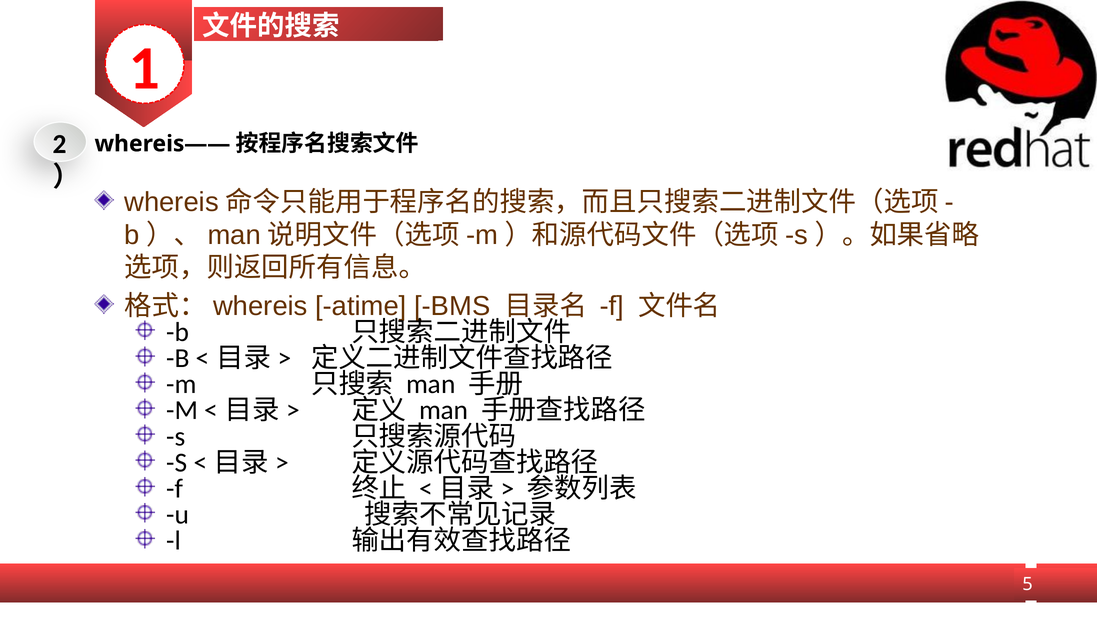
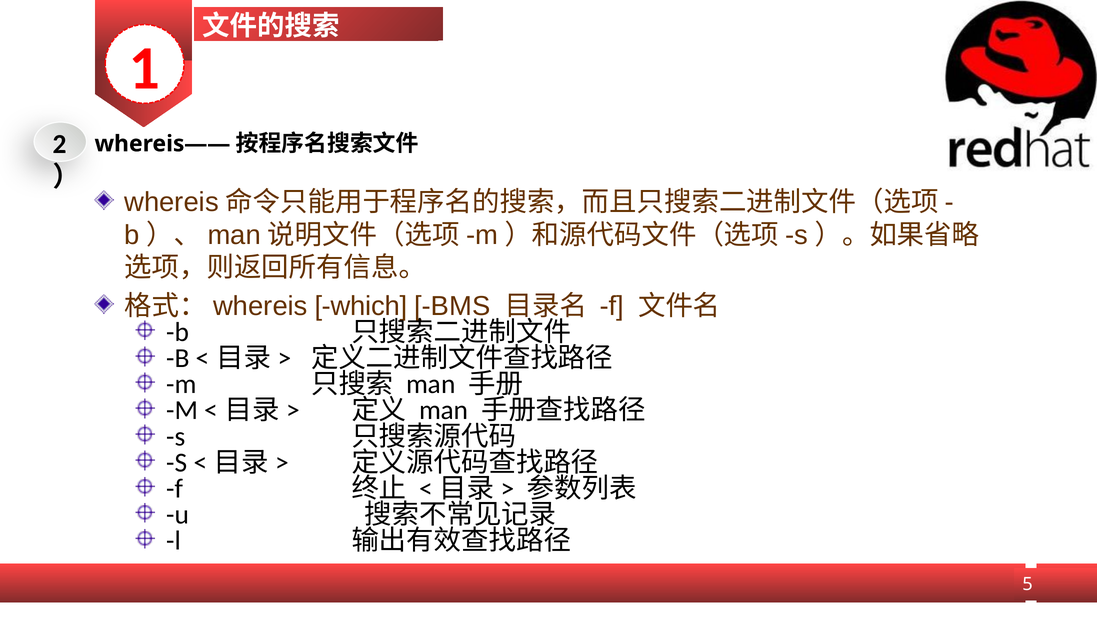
atime: atime -> which
